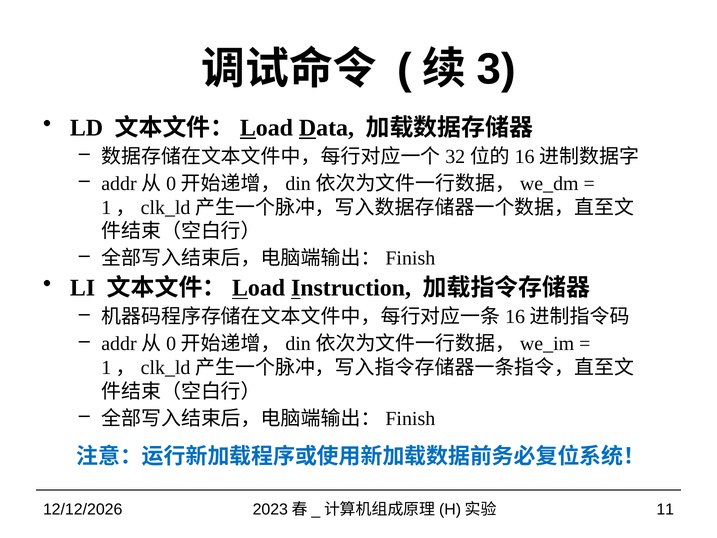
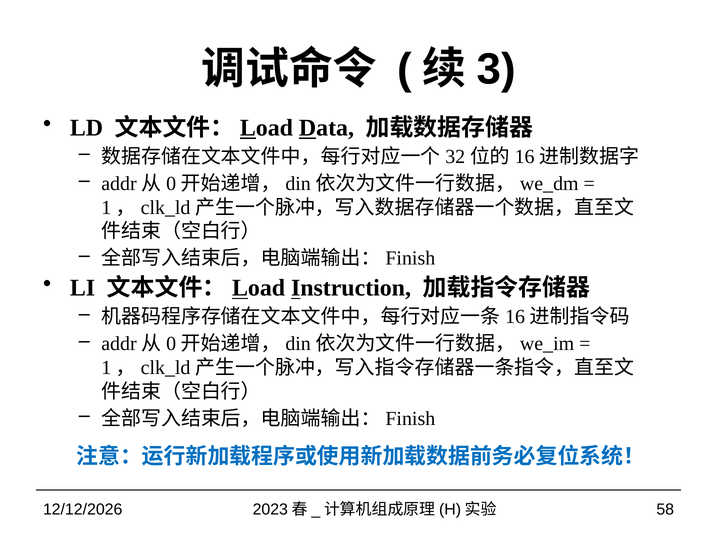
11: 11 -> 58
